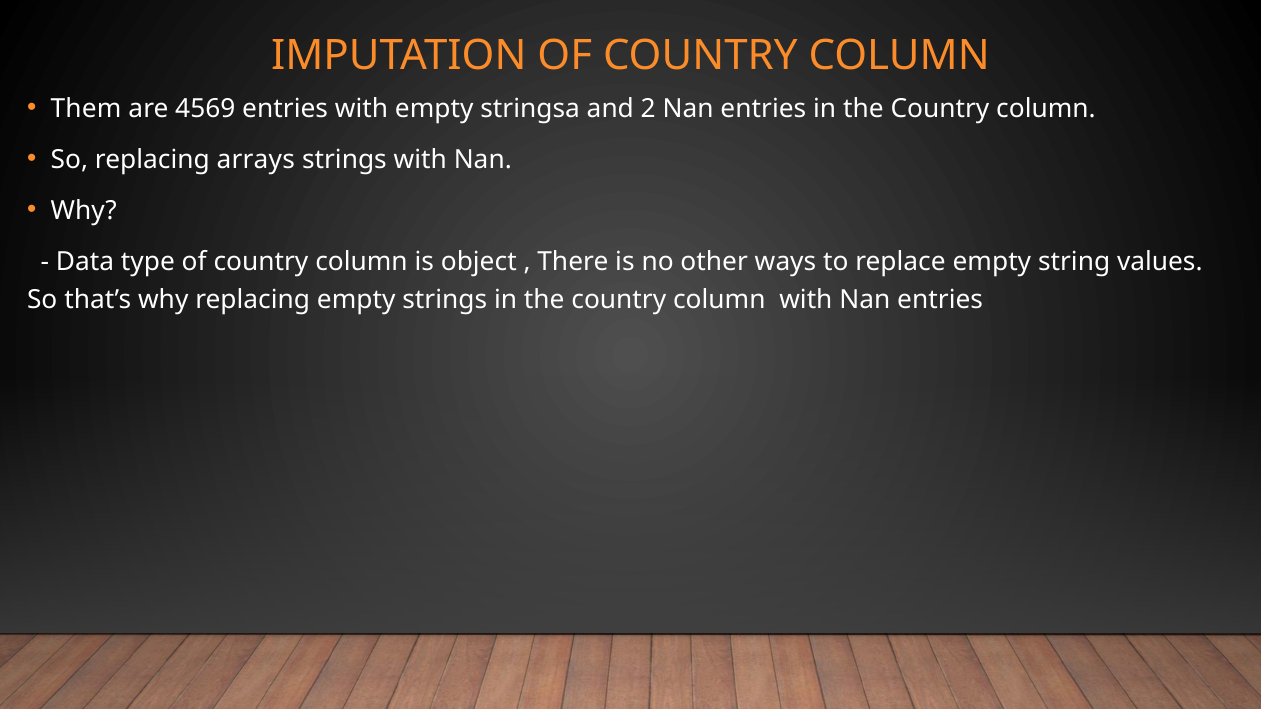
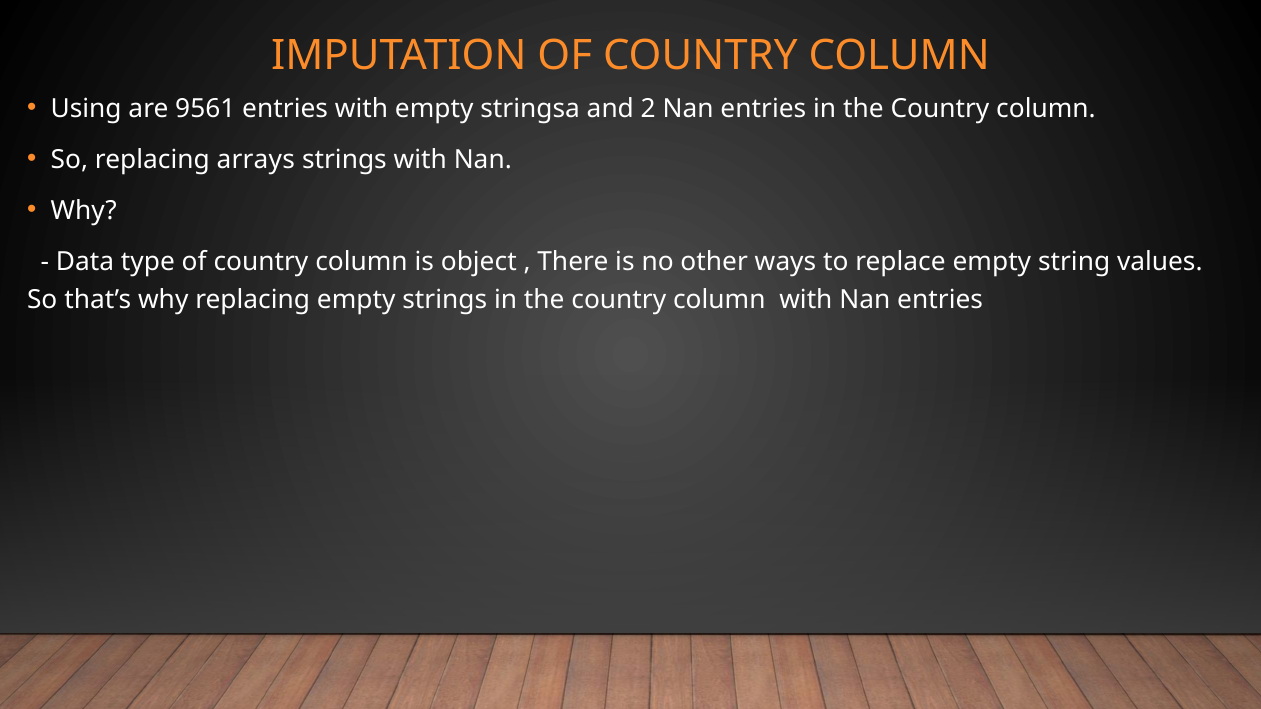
Them: Them -> Using
4569: 4569 -> 9561
